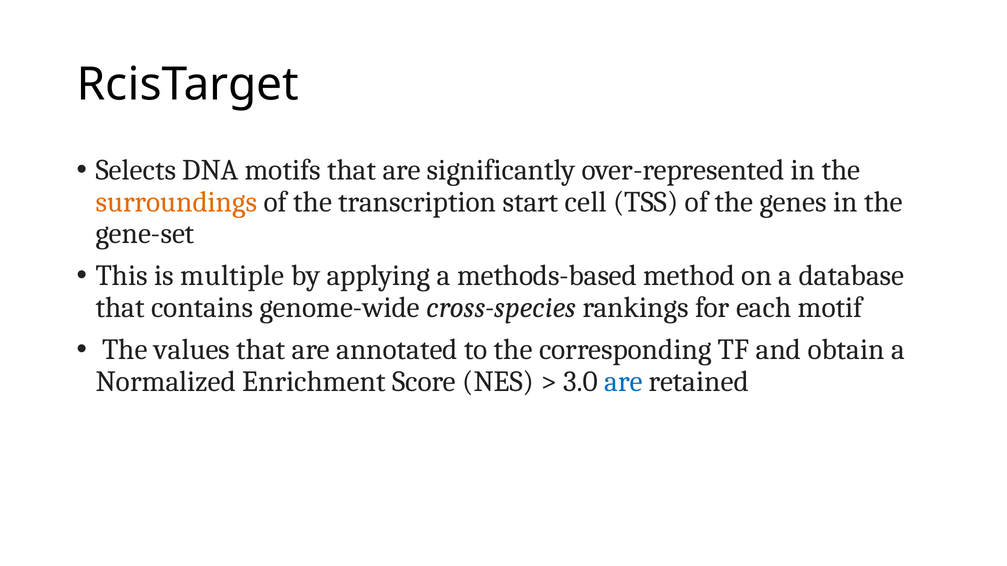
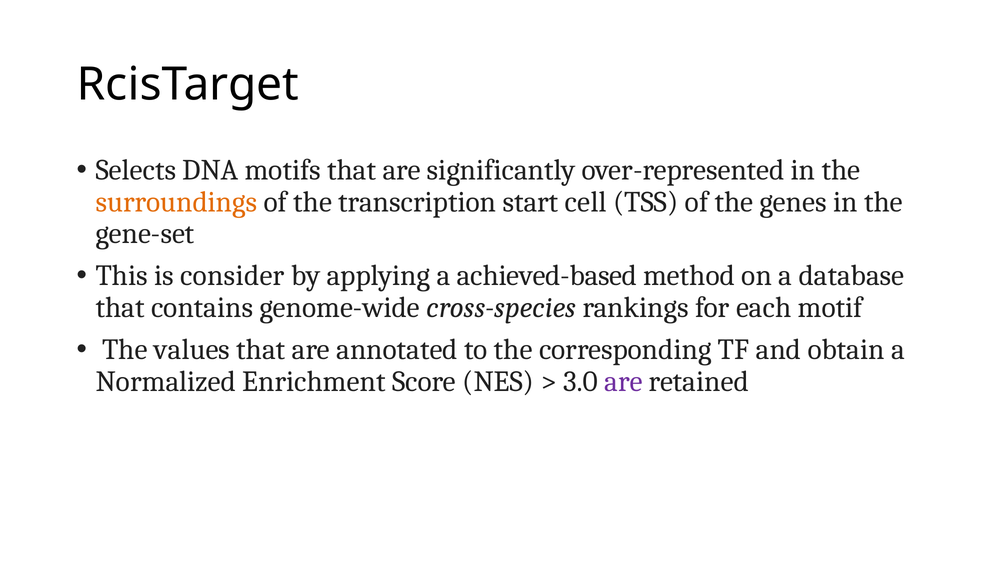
multiple: multiple -> consider
methods-based: methods-based -> achieved-based
are at (624, 382) colour: blue -> purple
